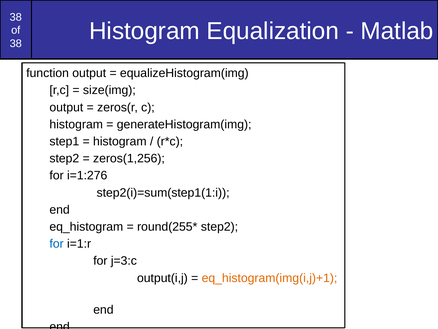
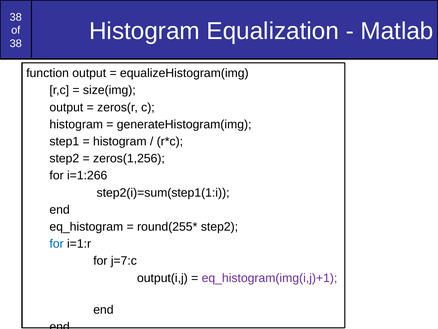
i=1:276: i=1:276 -> i=1:266
j=3:c: j=3:c -> j=7:c
eq_histogram(img(i,j)+1 colour: orange -> purple
